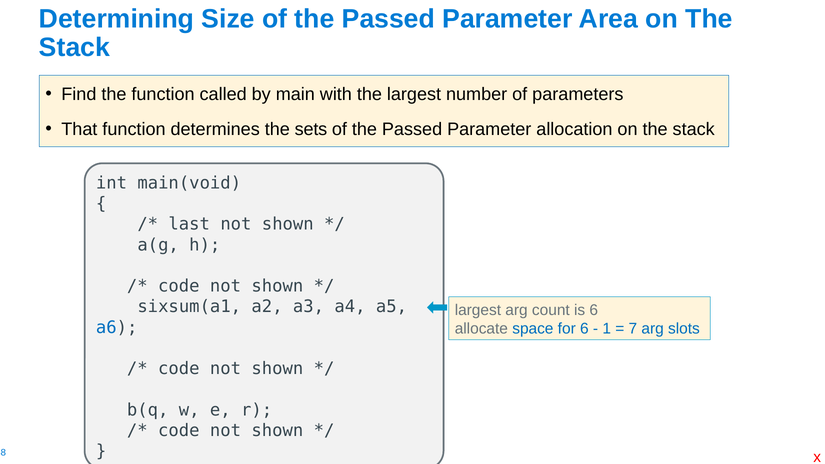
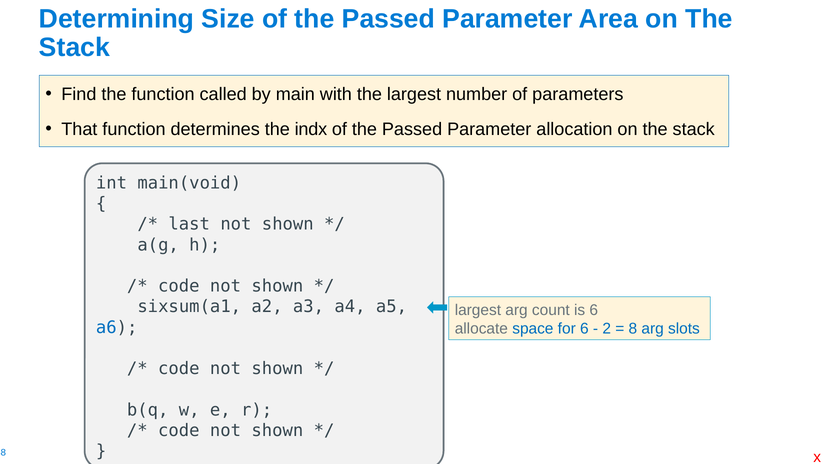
sets: sets -> indx
1: 1 -> 2
7: 7 -> 8
